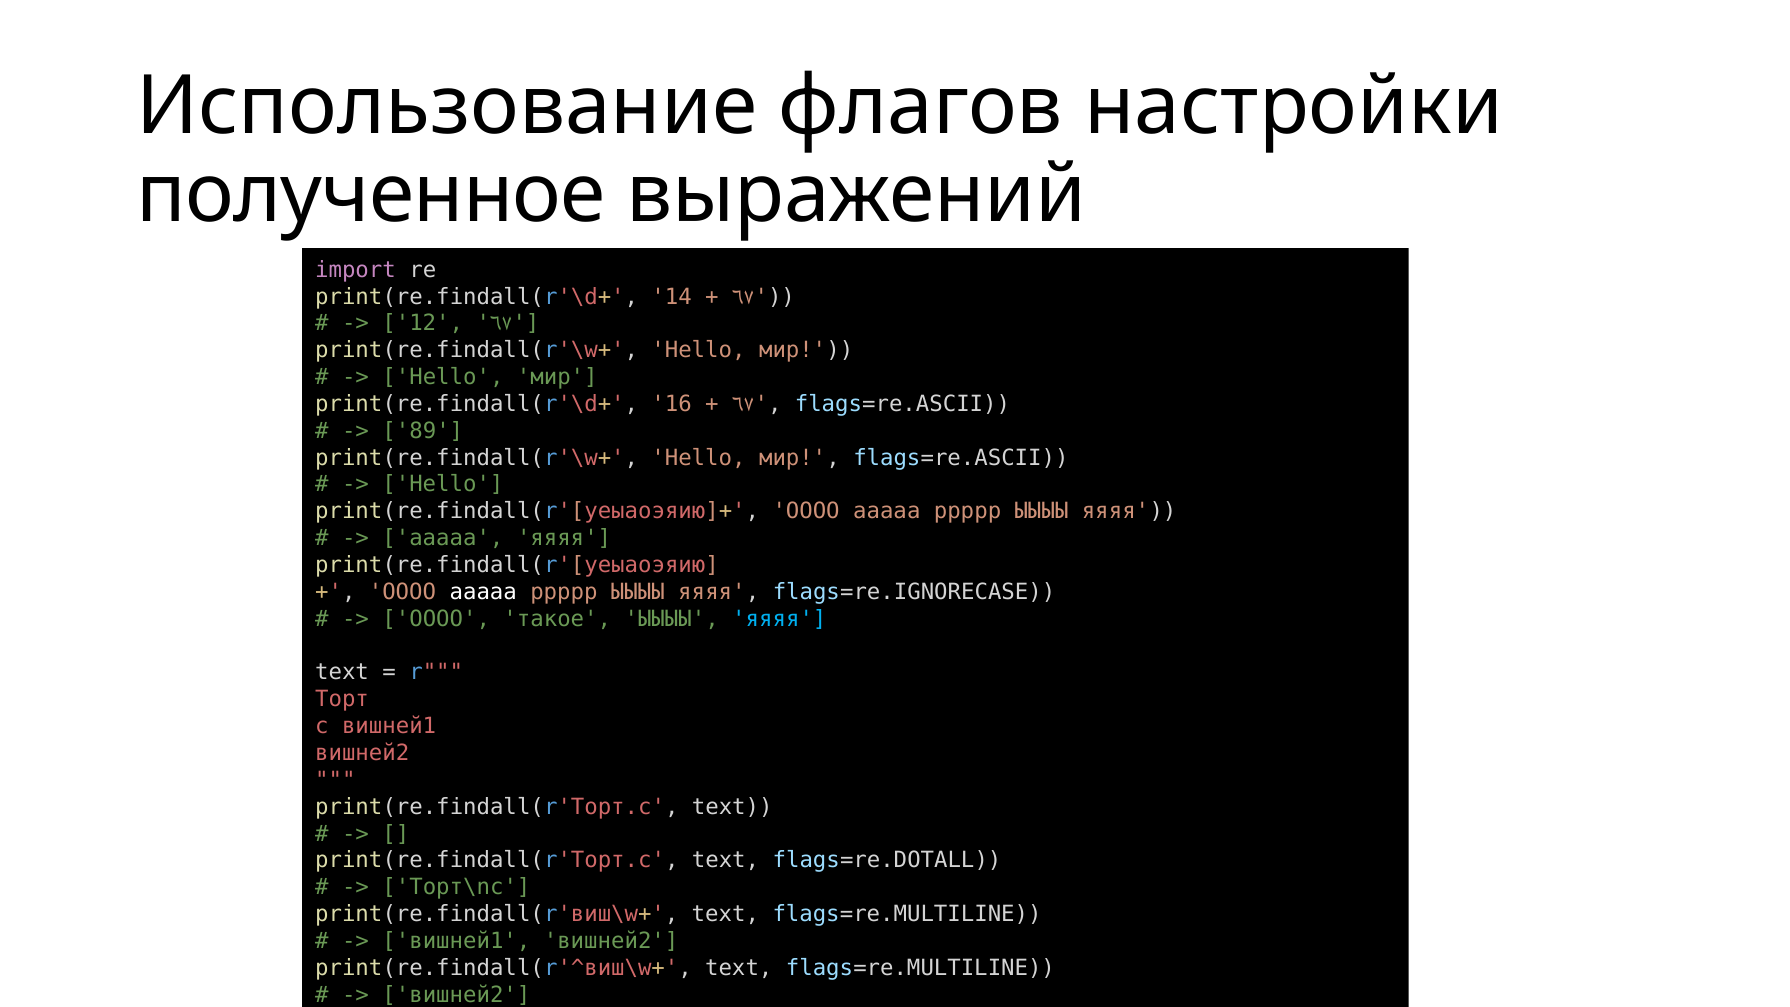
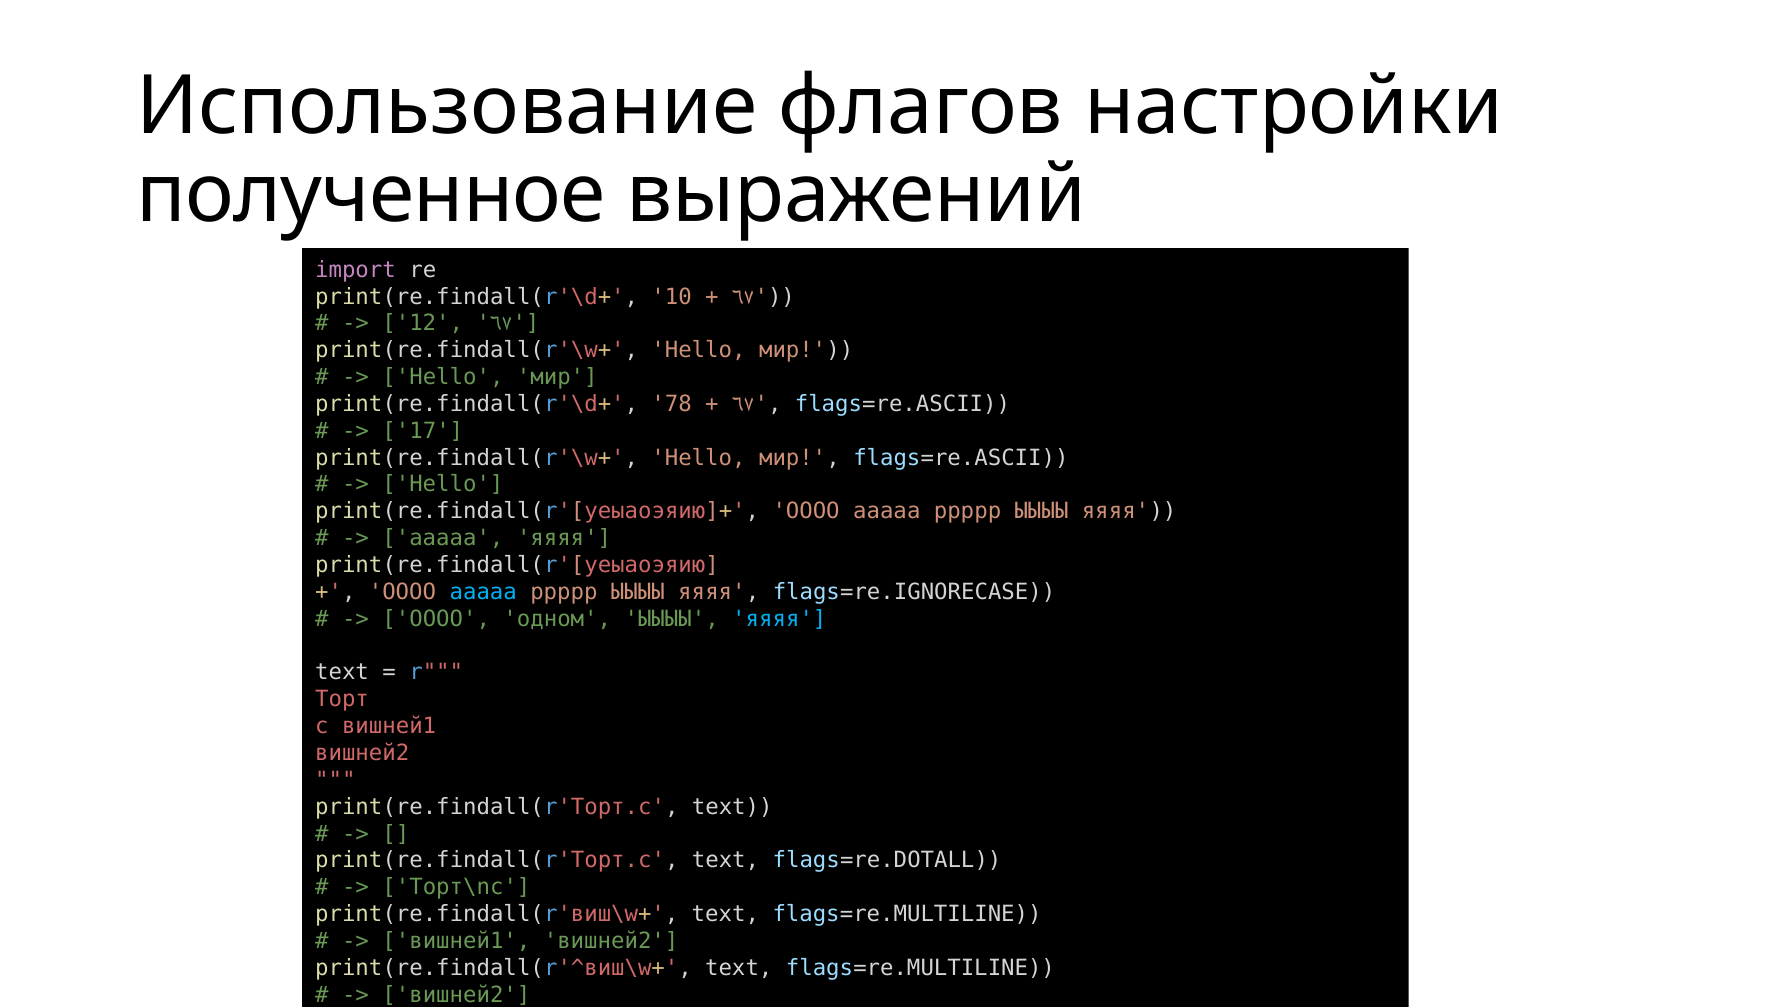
14: 14 -> 10
16: 16 -> 78
89: 89 -> 17
ааааа at (483, 592) colour: white -> light blue
такое: такое -> одном
